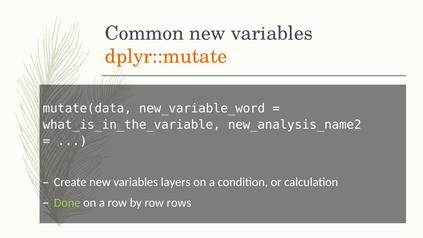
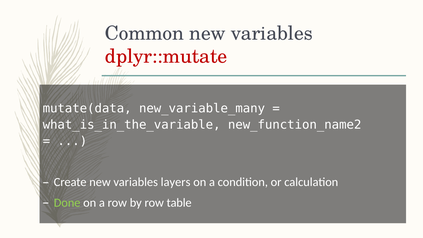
dplyr::mutate colour: orange -> red
new_variable_word: new_variable_word -> new_variable_many
new_analysis_name2: new_analysis_name2 -> new_function_name2
rows: rows -> table
